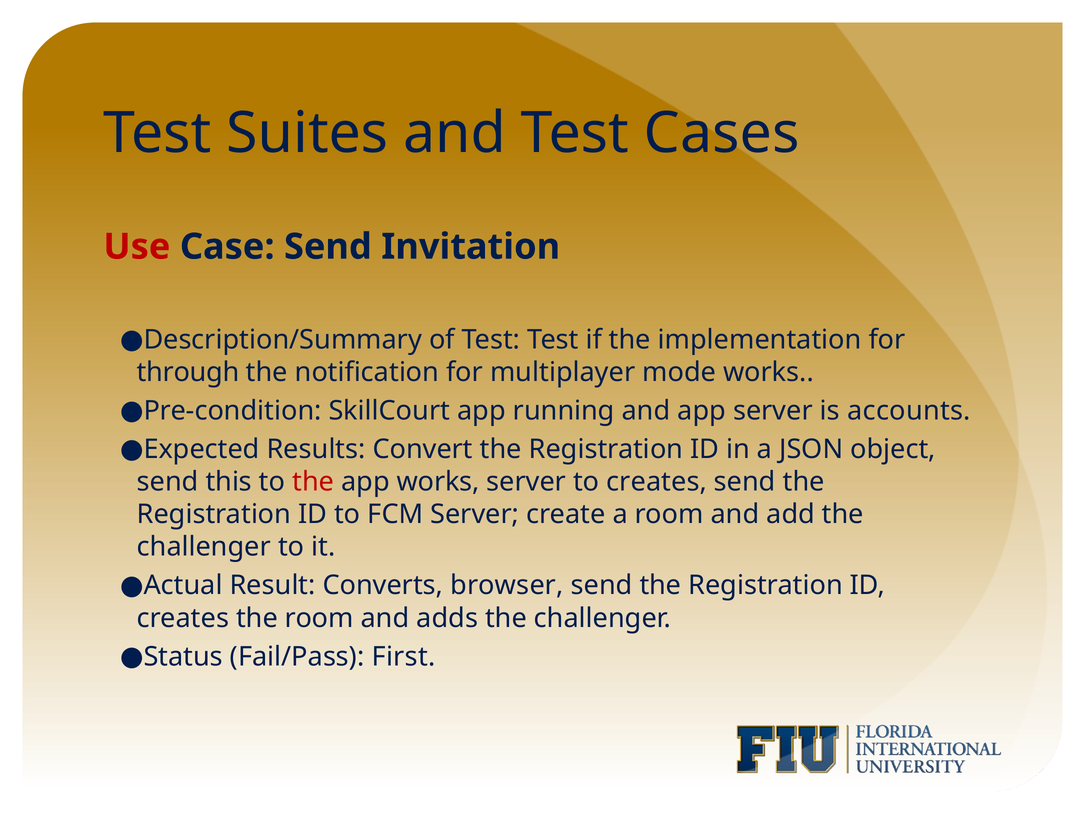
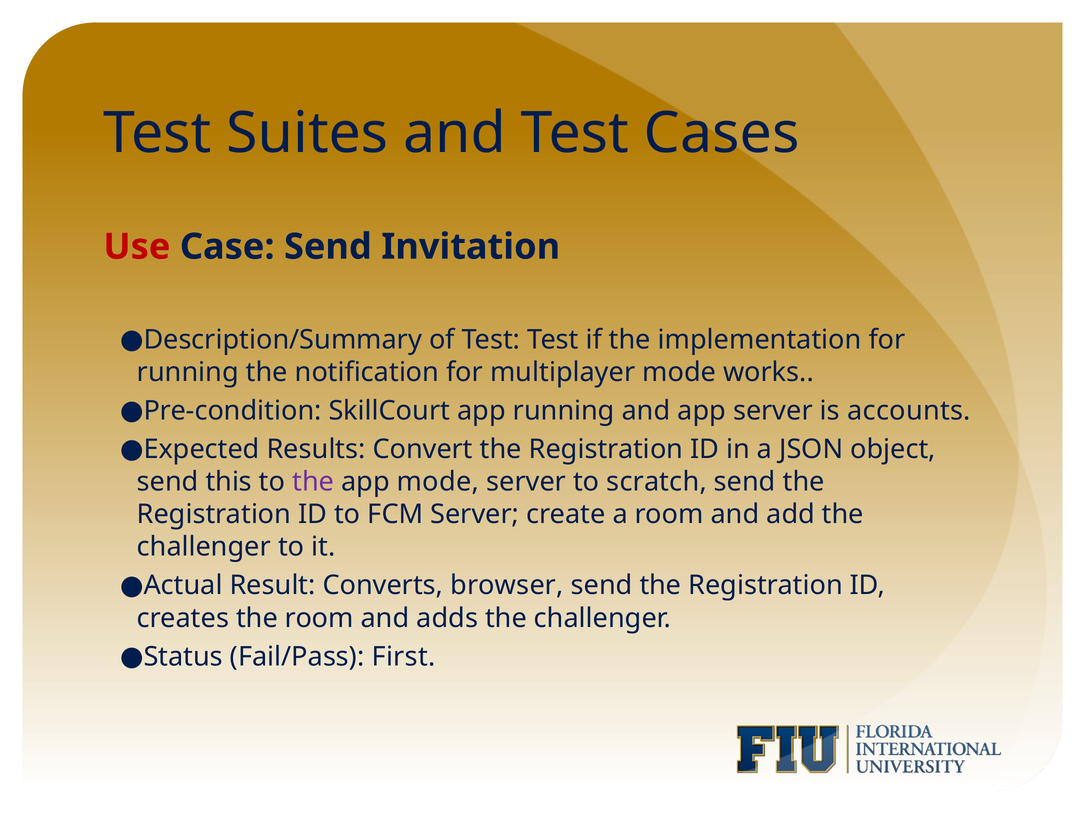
through at (188, 372): through -> running
the at (313, 482) colour: red -> purple
app works: works -> mode
to creates: creates -> scratch
